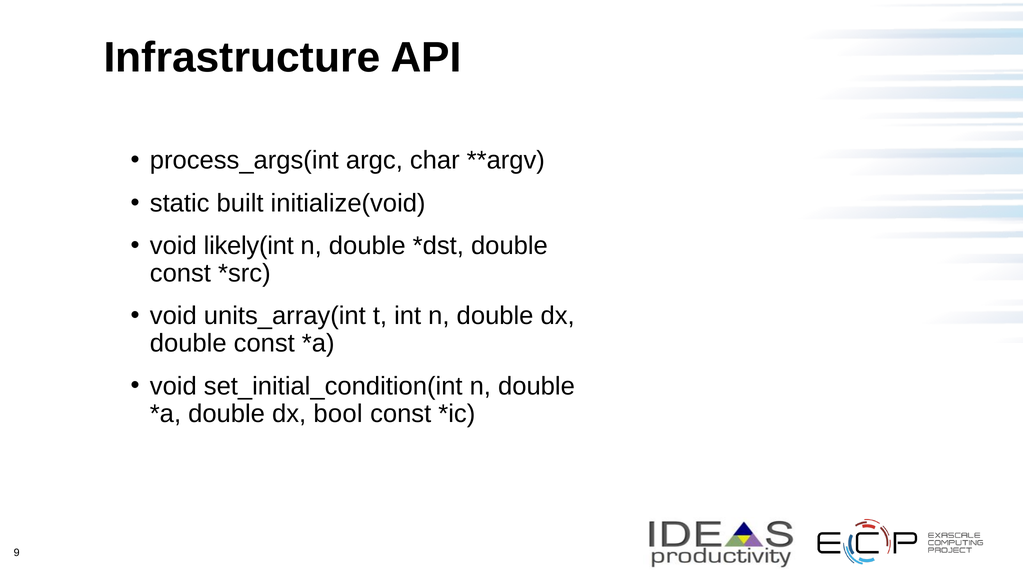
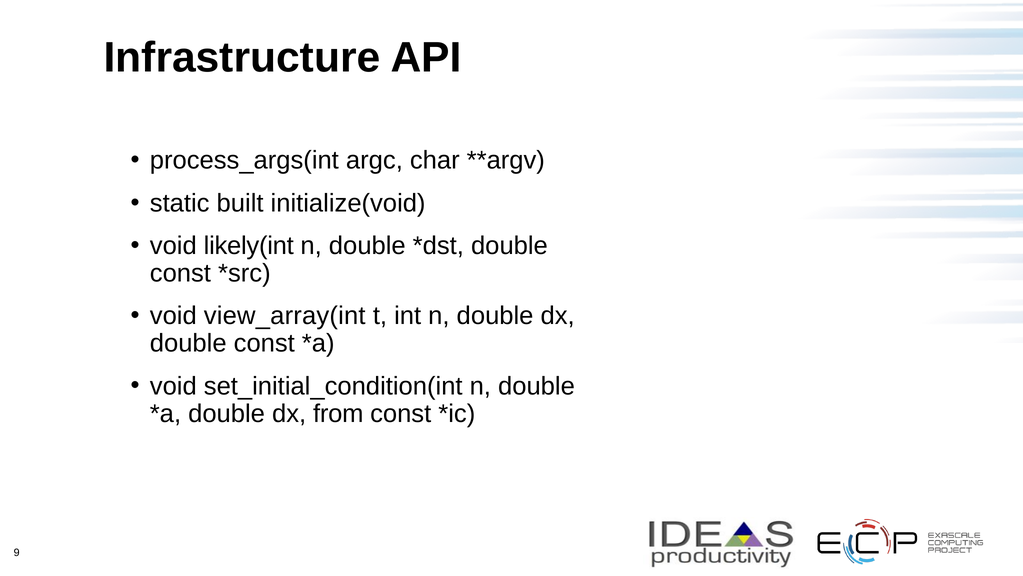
units_array(int: units_array(int -> view_array(int
bool: bool -> from
